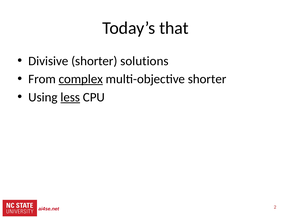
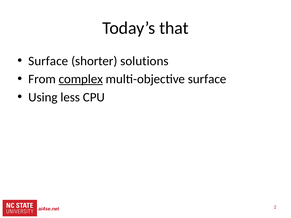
Divisive at (48, 61): Divisive -> Surface
multi-objective shorter: shorter -> surface
less underline: present -> none
